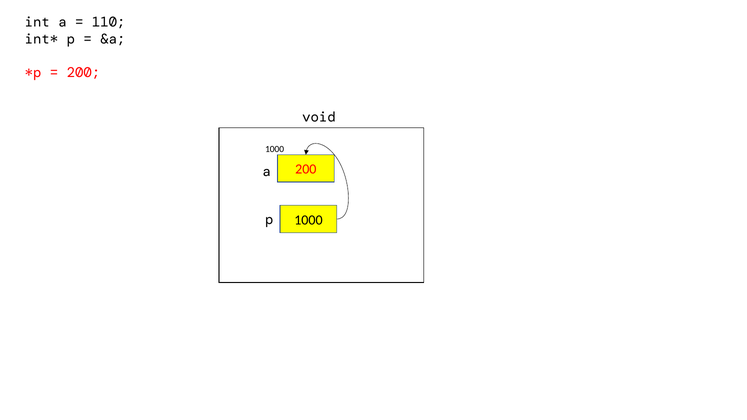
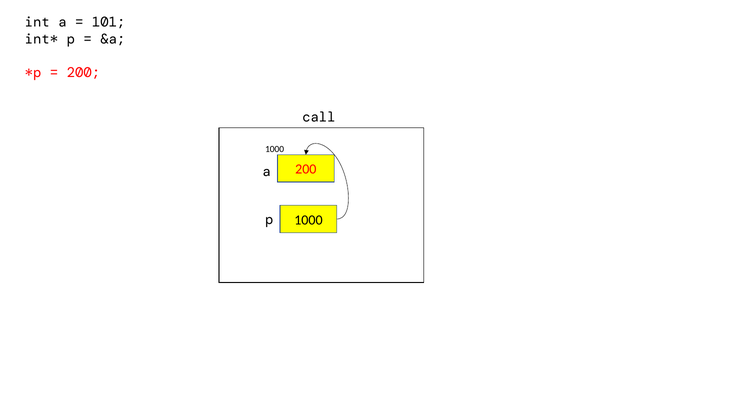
110: 110 -> 101
void: void -> call
